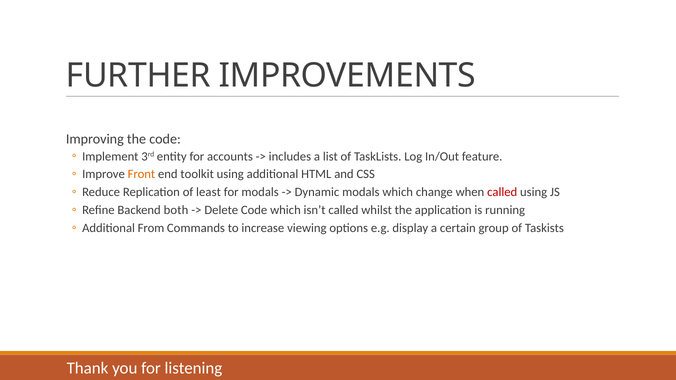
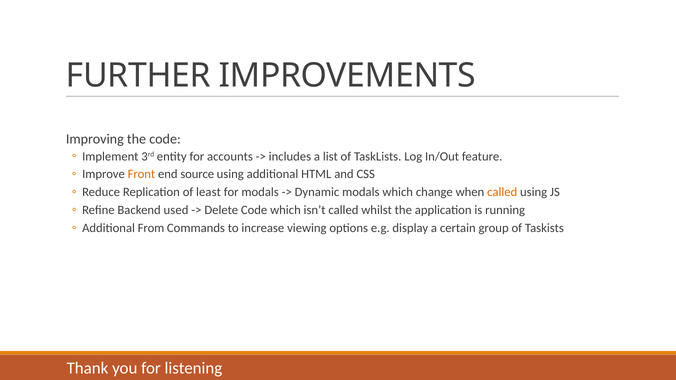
toolkit: toolkit -> source
called at (502, 192) colour: red -> orange
both: both -> used
